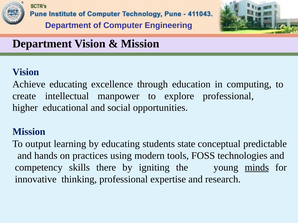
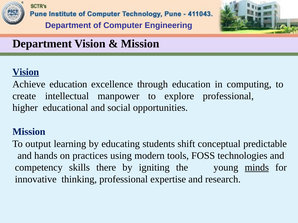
Vision at (26, 72) underline: none -> present
Achieve educating: educating -> education
state: state -> shift
